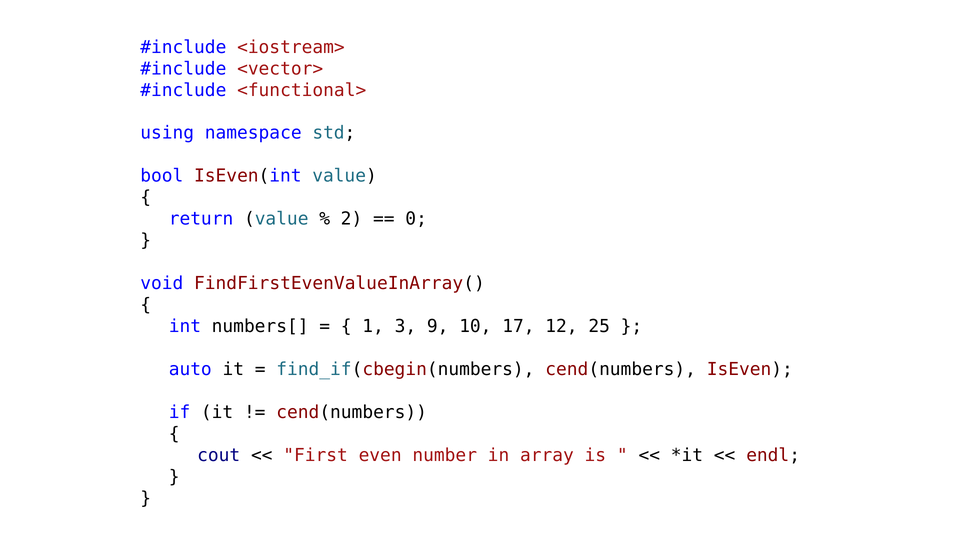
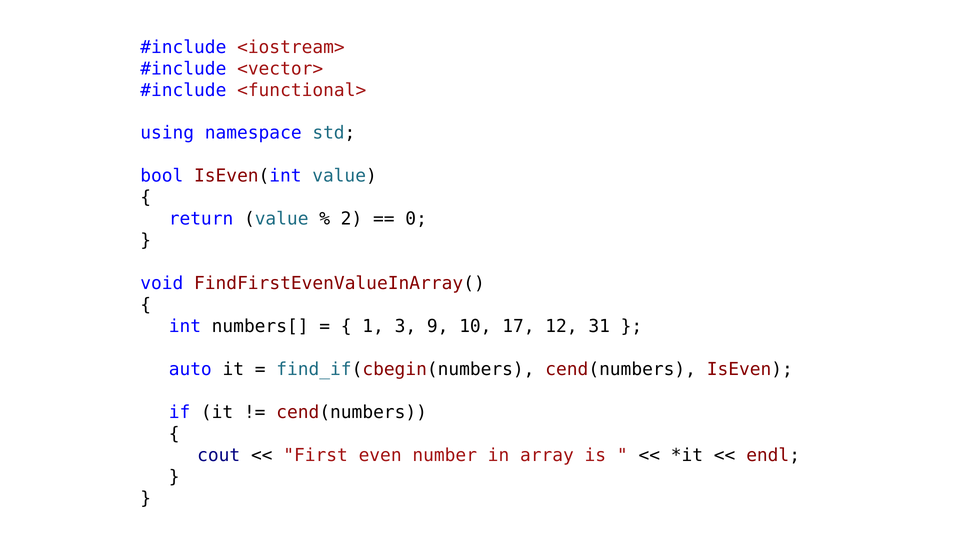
25: 25 -> 31
